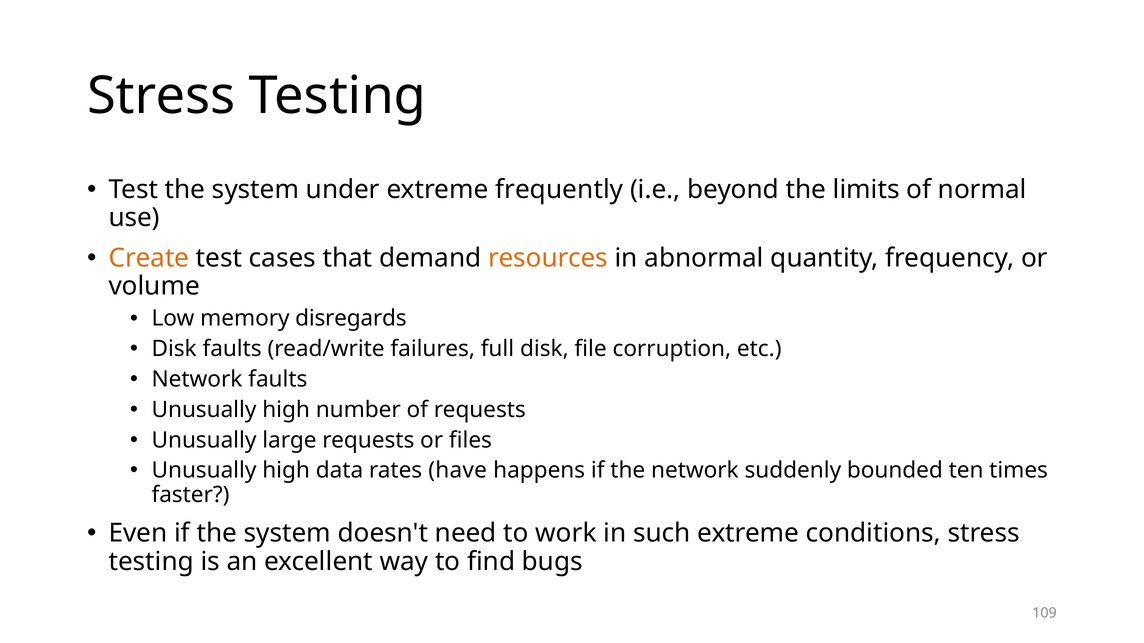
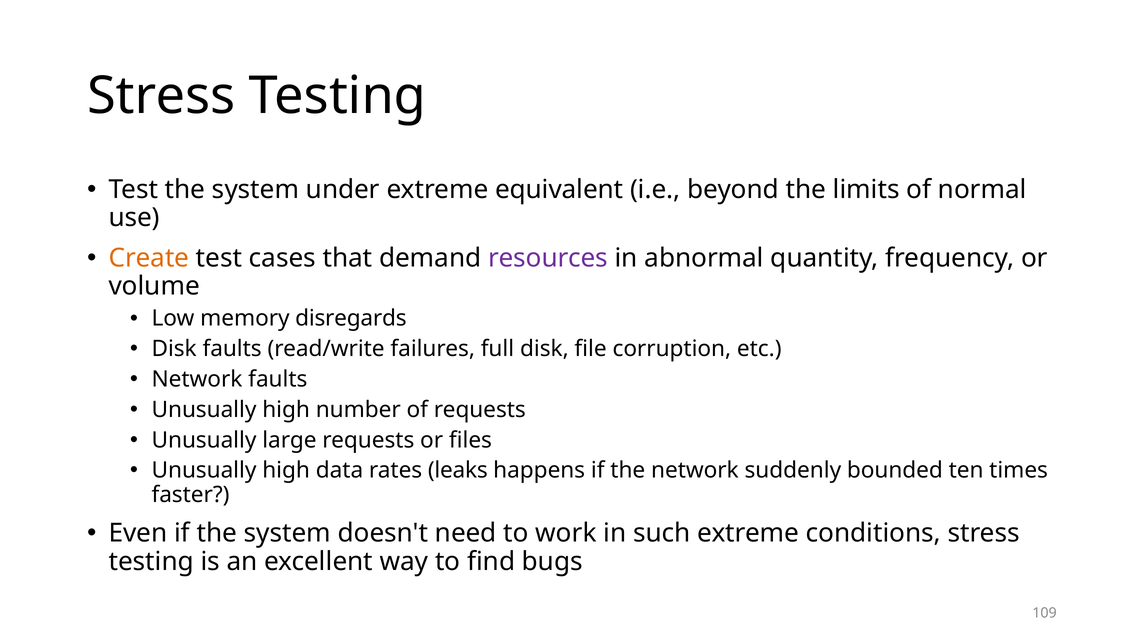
frequently: frequently -> equivalent
resources colour: orange -> purple
have: have -> leaks
